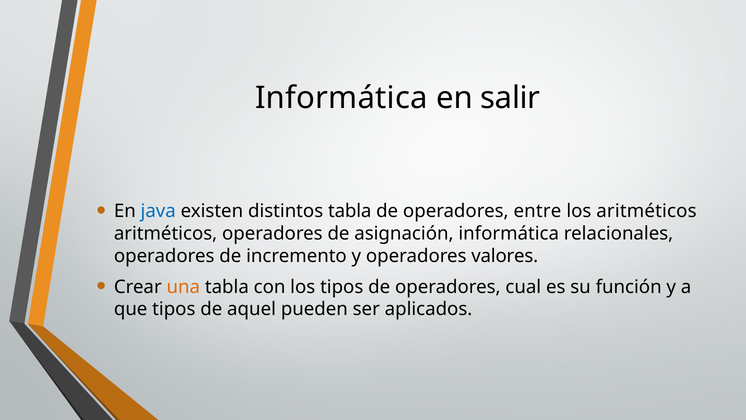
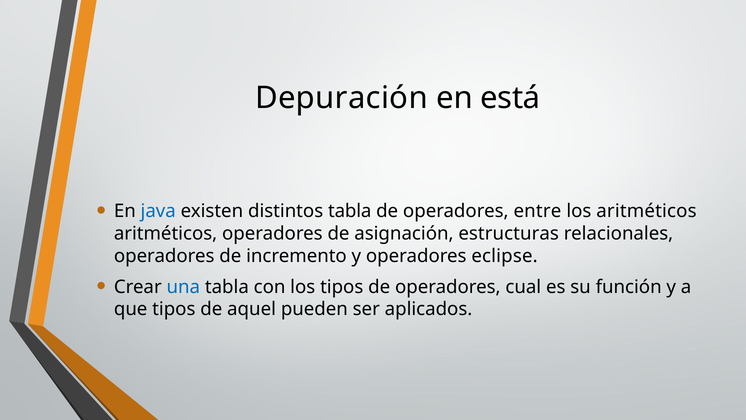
Informática at (341, 98): Informática -> Depuración
salir: salir -> está
asignación informática: informática -> estructuras
valores: valores -> eclipse
una colour: orange -> blue
